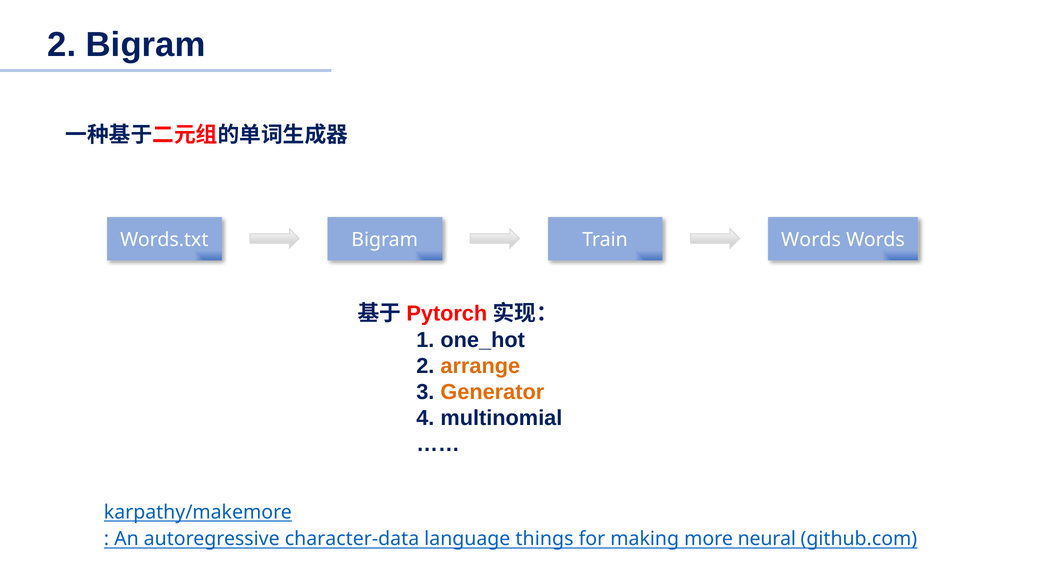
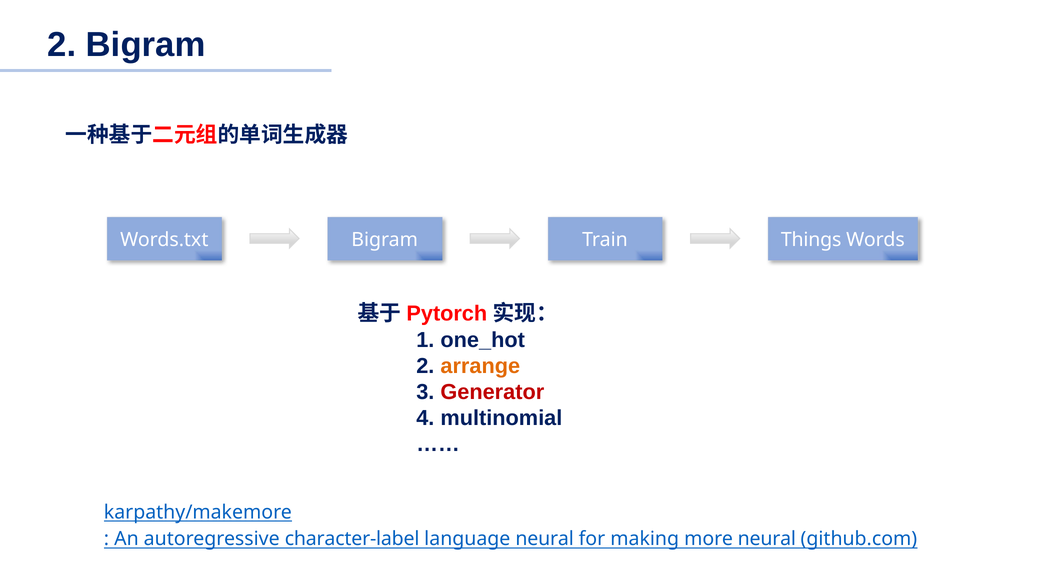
Train Words: Words -> Things
Generator colour: orange -> red
character-data: character-data -> character-label
language things: things -> neural
